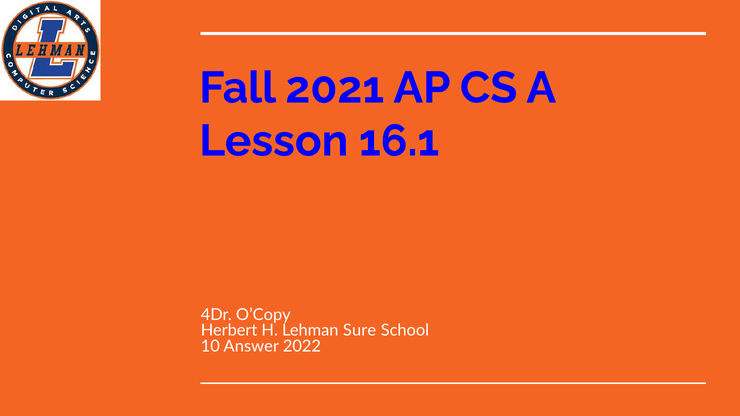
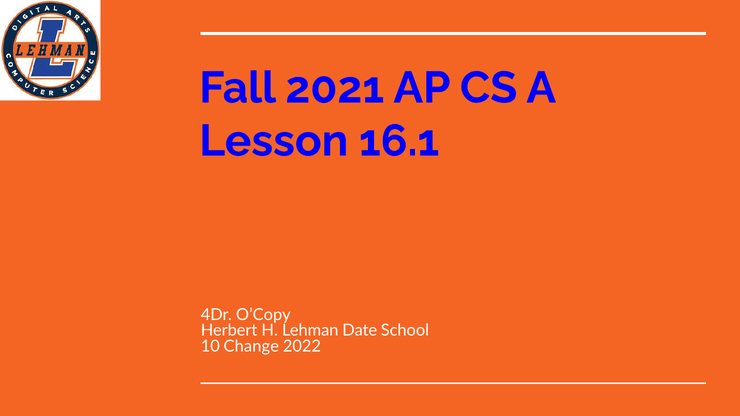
Sure: Sure -> Date
Answer: Answer -> Change
